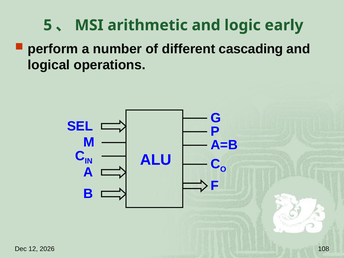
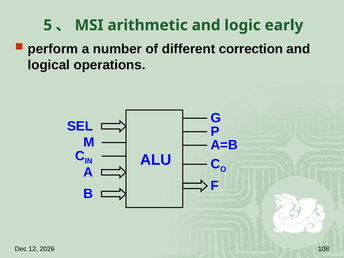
cascading: cascading -> correction
